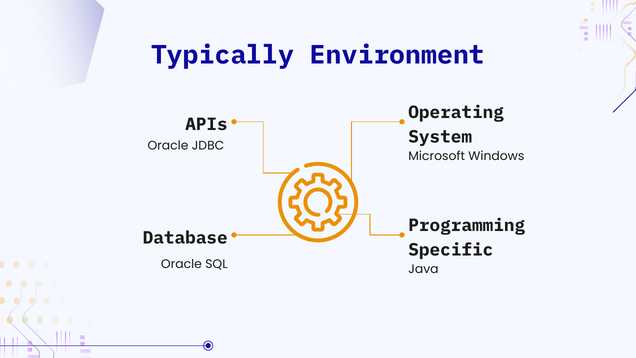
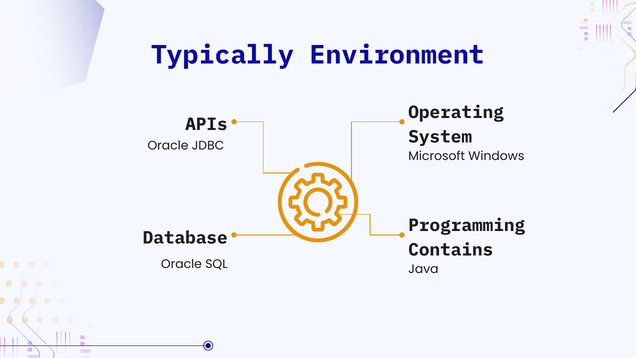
Specific: Specific -> Contains
